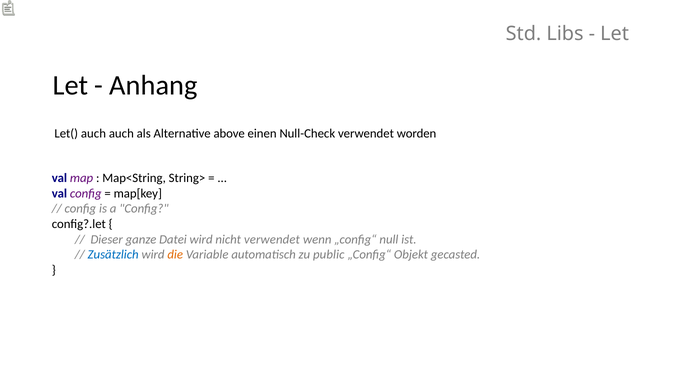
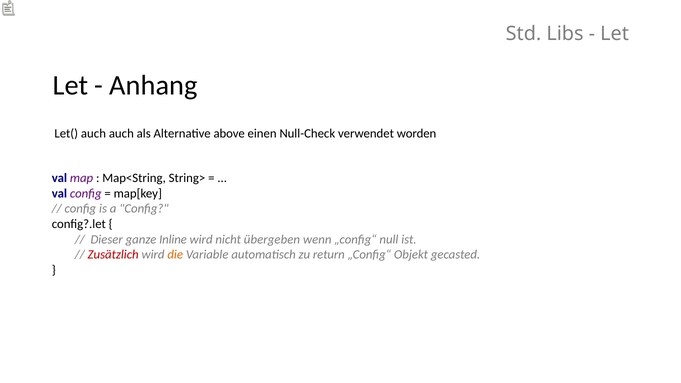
Datei: Datei -> Inline
nicht verwendet: verwendet -> übergeben
Zusätzlich colour: blue -> red
public: public -> return
